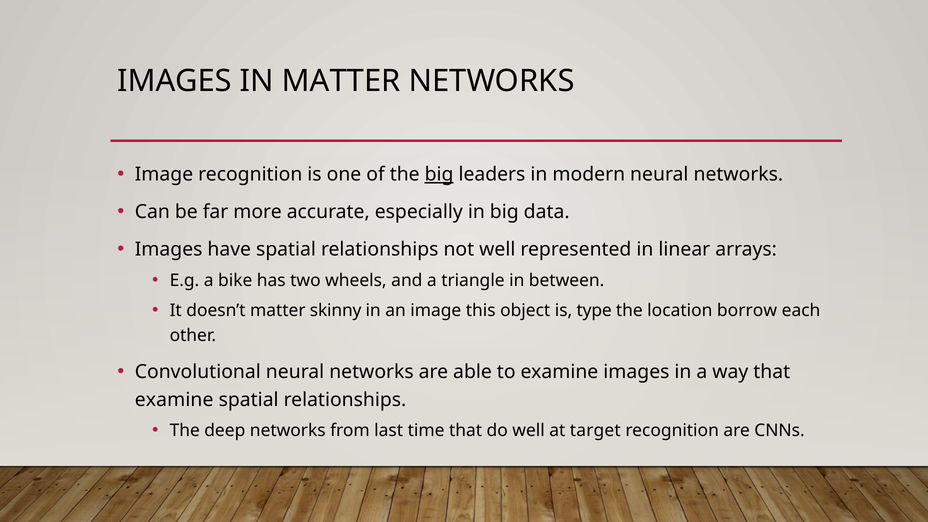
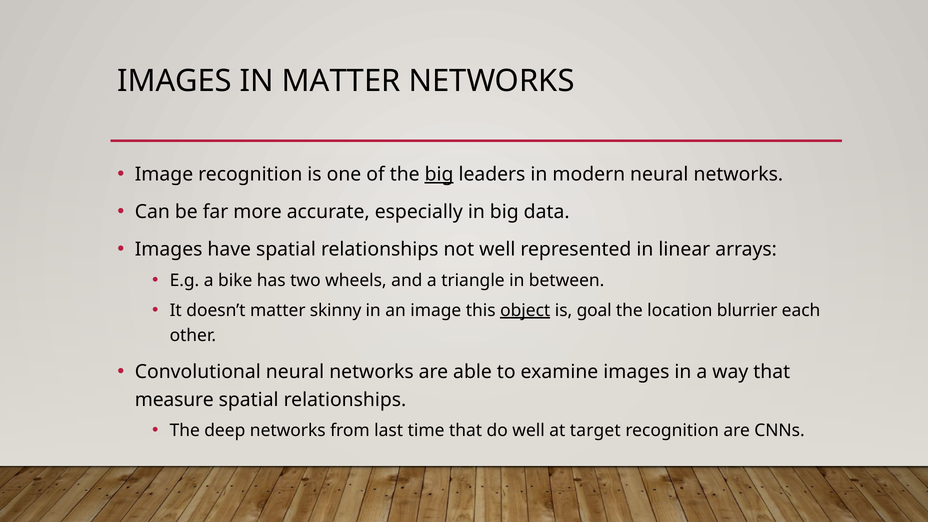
object underline: none -> present
type: type -> goal
borrow: borrow -> blurrier
examine at (174, 400): examine -> measure
